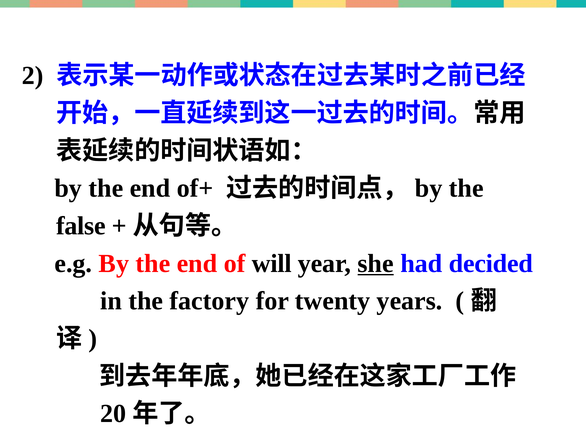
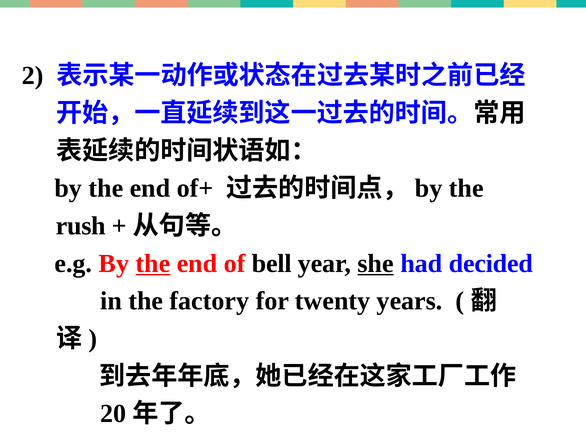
false: false -> rush
the at (153, 263) underline: none -> present
will: will -> bell
